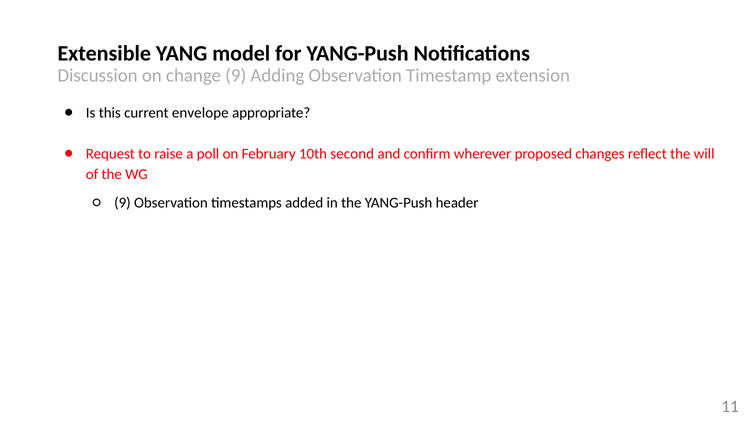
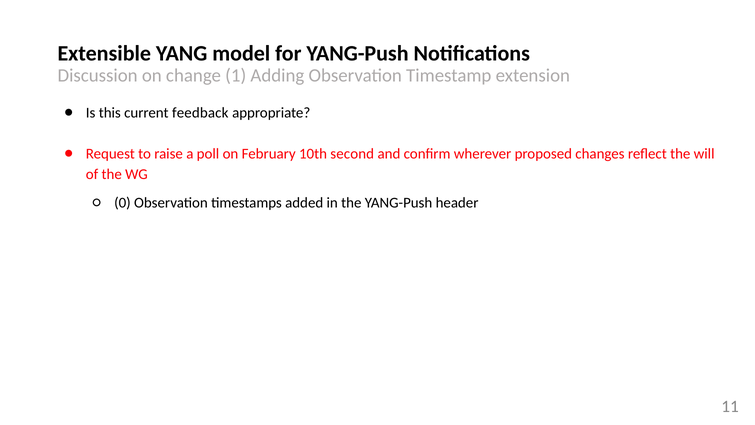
change 9: 9 -> 1
envelope: envelope -> feedback
9 at (122, 203): 9 -> 0
